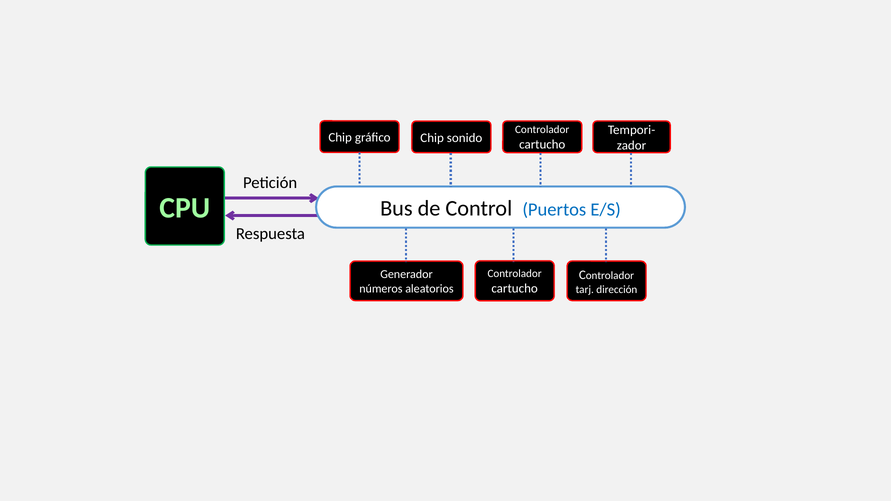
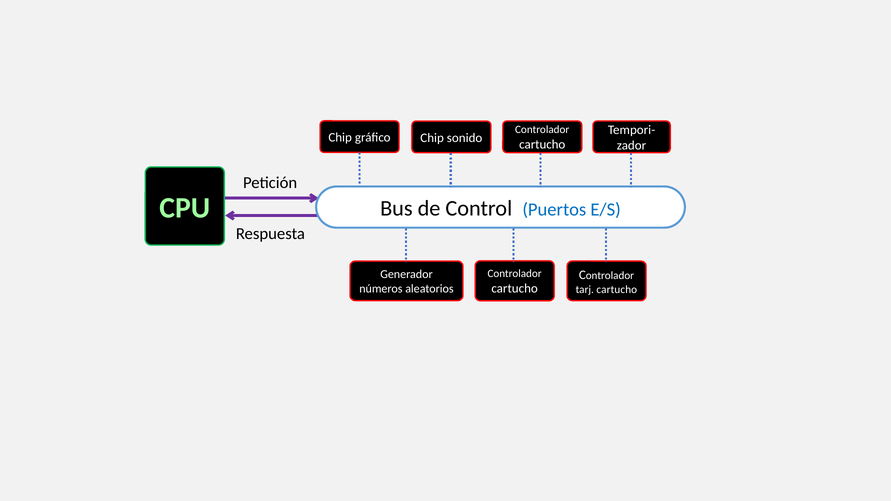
tarj dirección: dirección -> cartucho
